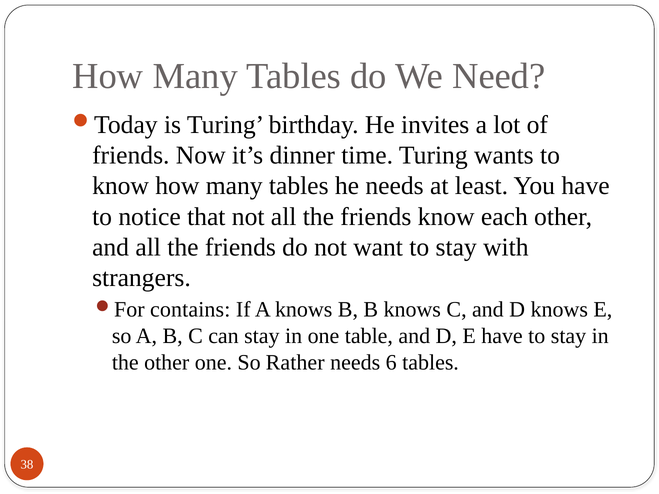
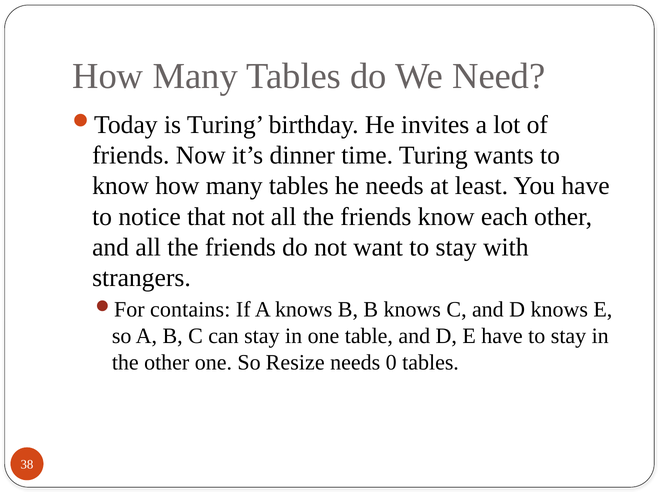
Rather: Rather -> Resize
6: 6 -> 0
